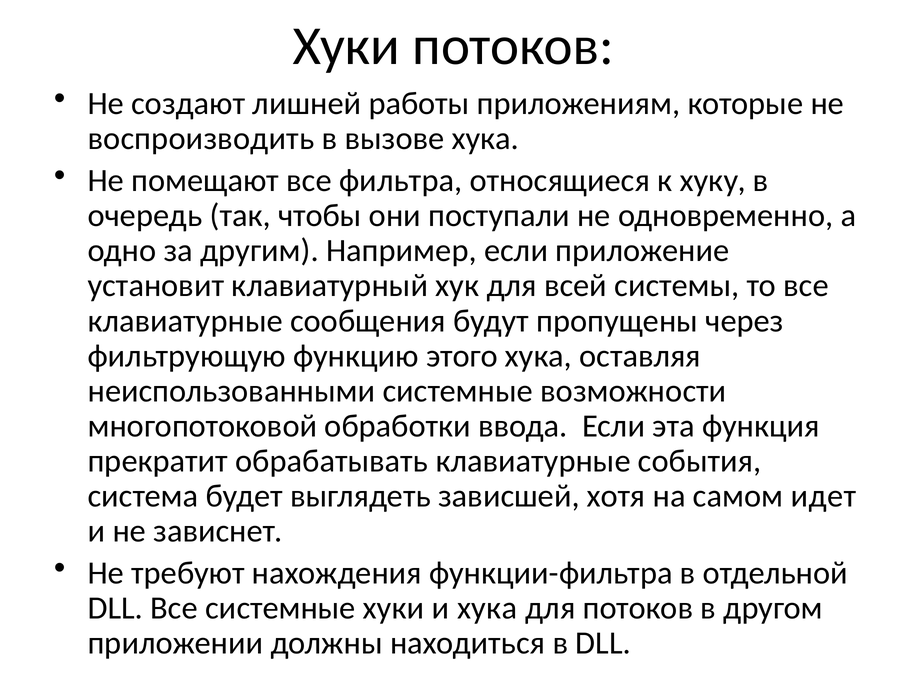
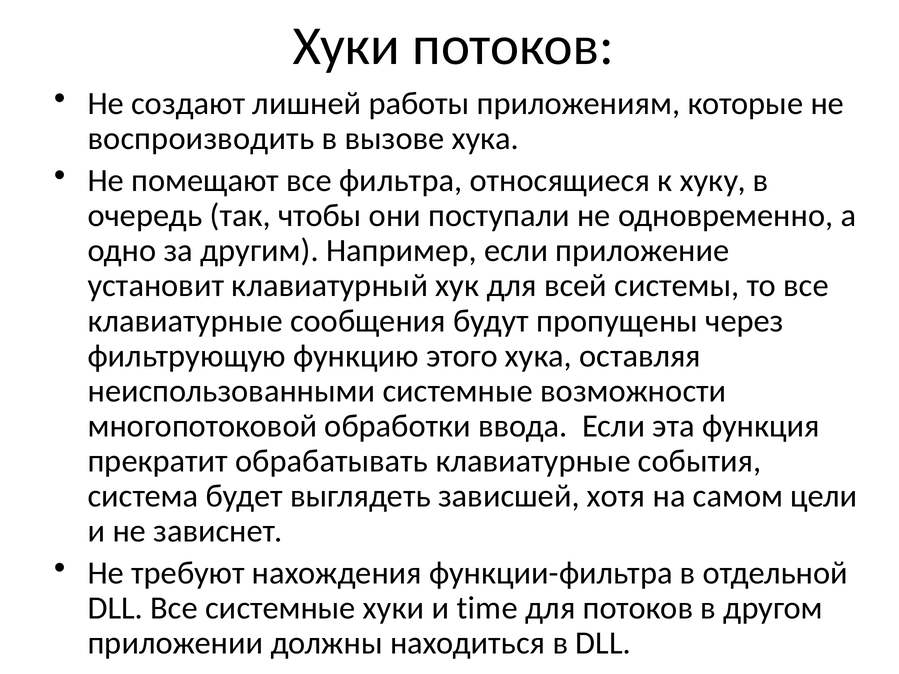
идет: идет -> цели
и хука: хука -> time
